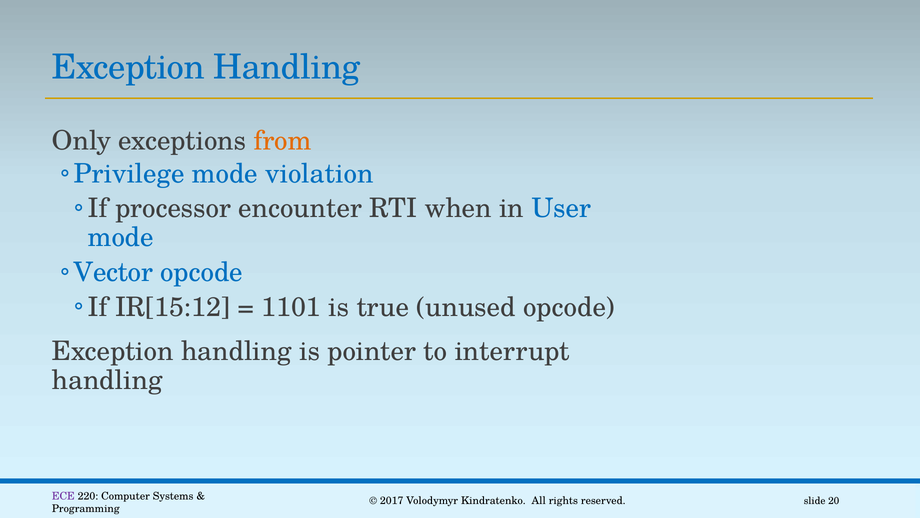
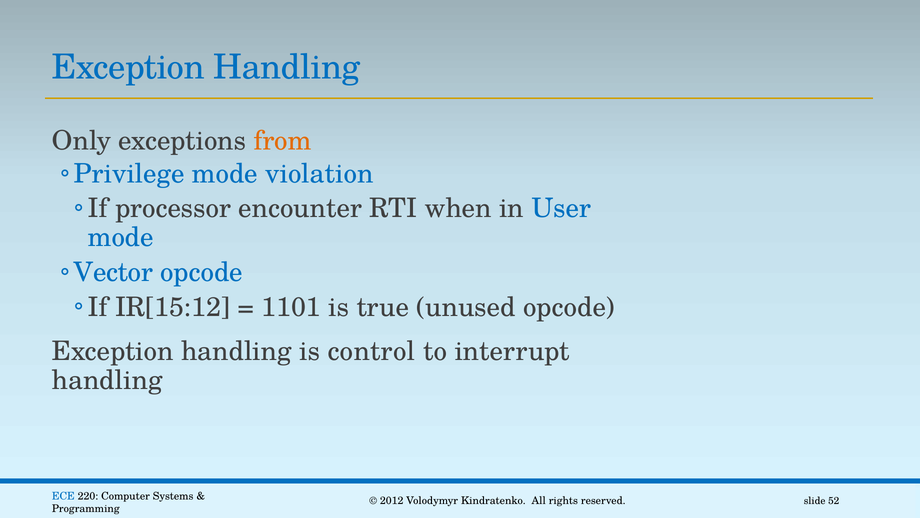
pointer: pointer -> control
ECE colour: purple -> blue
2017: 2017 -> 2012
20: 20 -> 52
